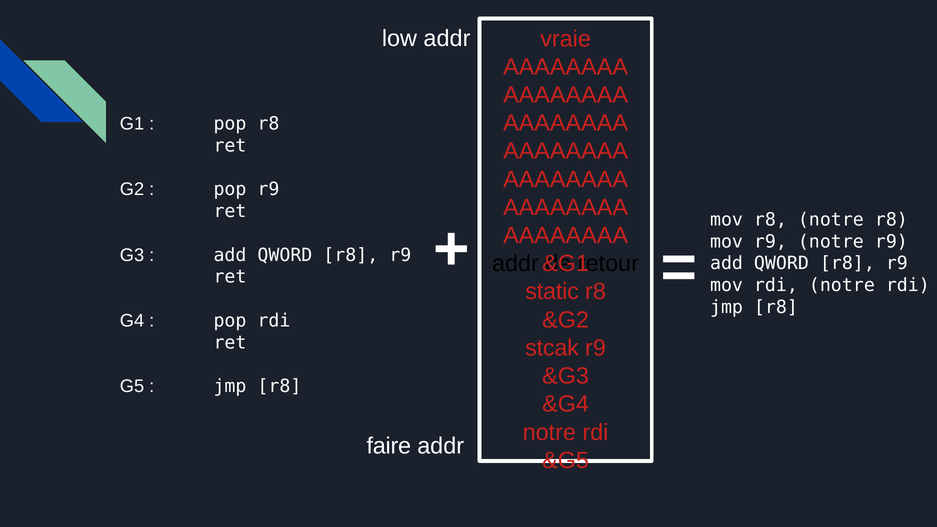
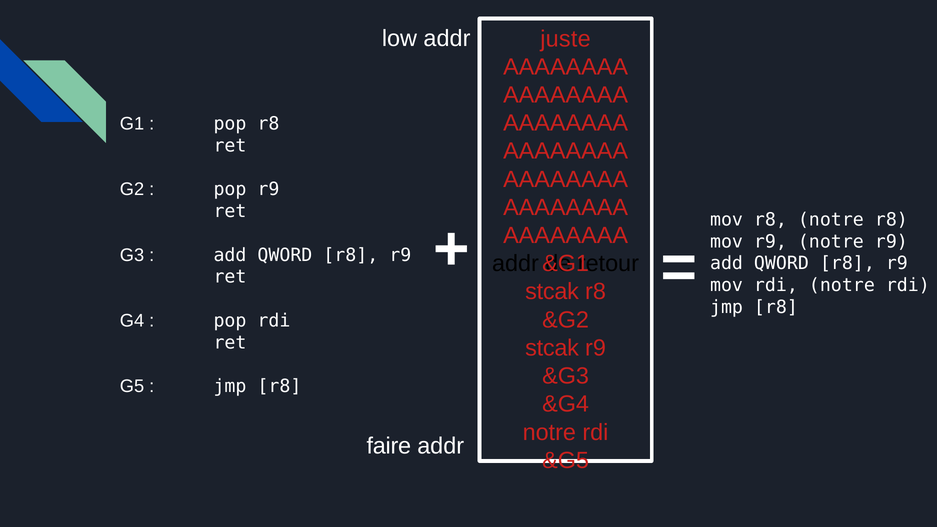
vraie: vraie -> juste
static at (552, 292): static -> stcak
